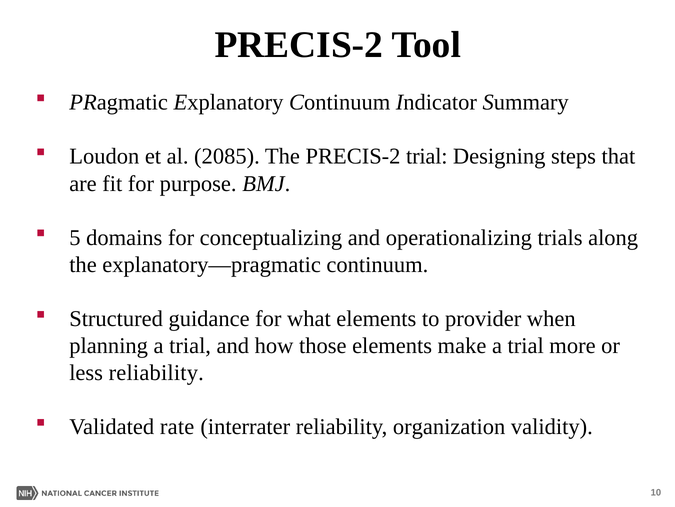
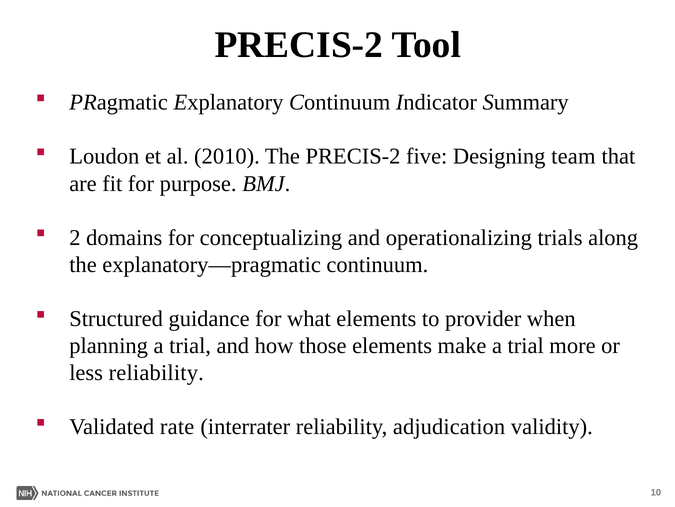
2085: 2085 -> 2010
PRECIS-2 trial: trial -> five
steps: steps -> team
5: 5 -> 2
organization: organization -> adjudication
